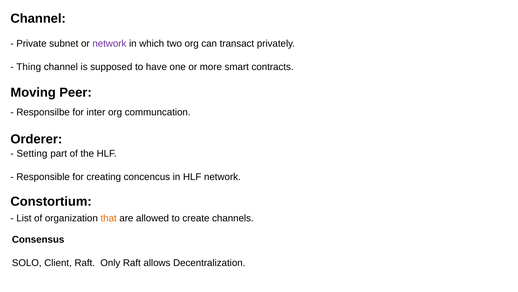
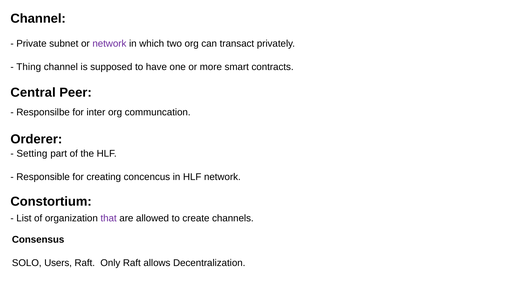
Moving: Moving -> Central
that colour: orange -> purple
Client: Client -> Users
